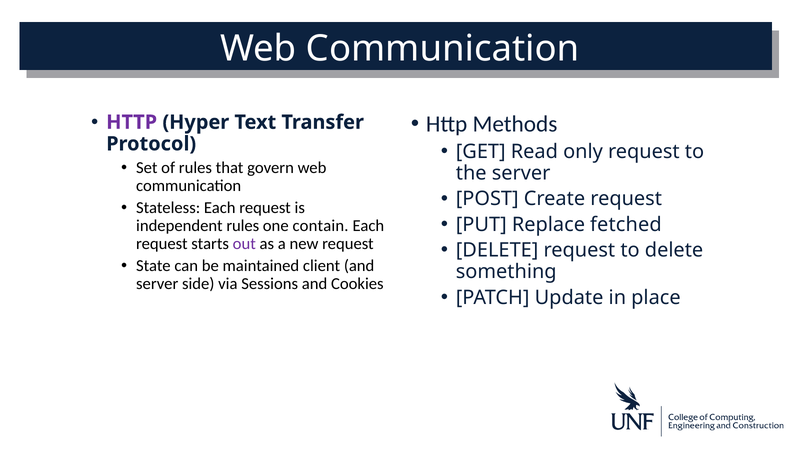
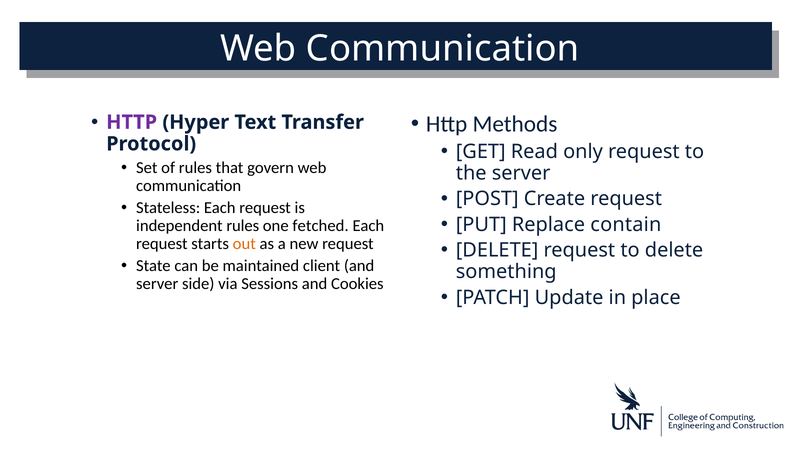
fetched: fetched -> contain
contain: contain -> fetched
out colour: purple -> orange
